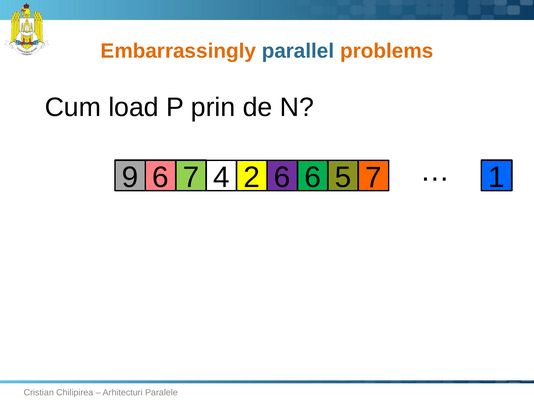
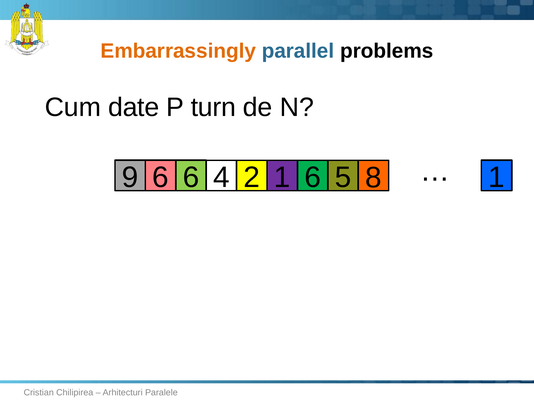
problems colour: orange -> black
load: load -> date
prin: prin -> turn
6 7: 7 -> 6
2 6: 6 -> 1
5 7: 7 -> 8
